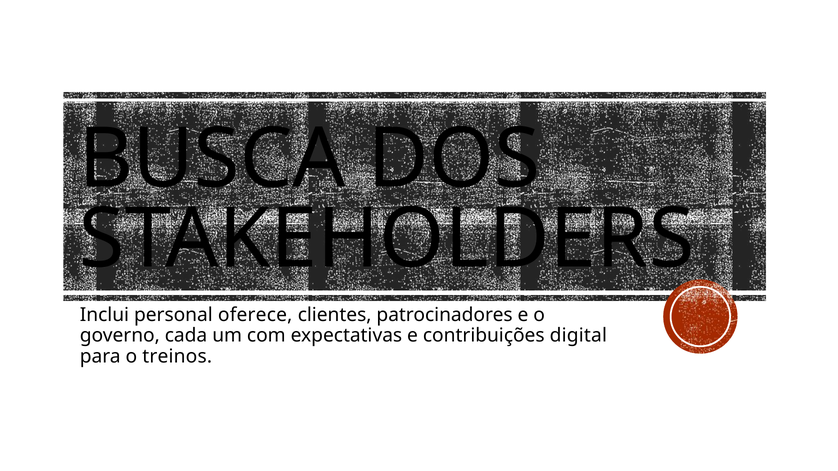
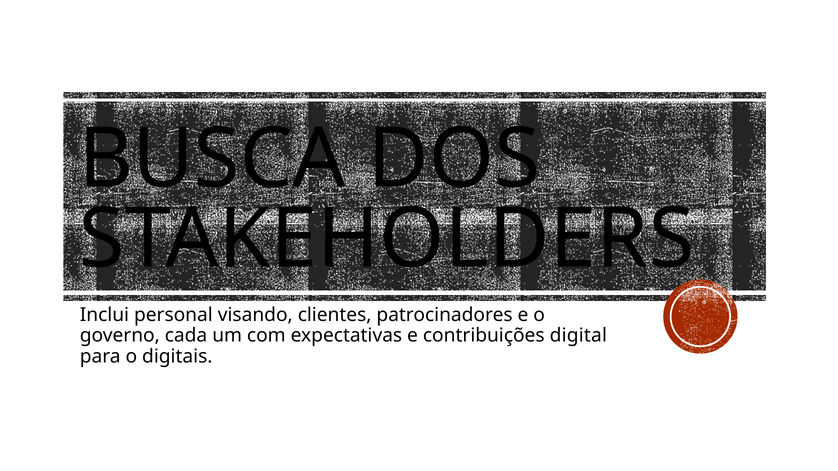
oferece: oferece -> visando
treinos: treinos -> digitais
